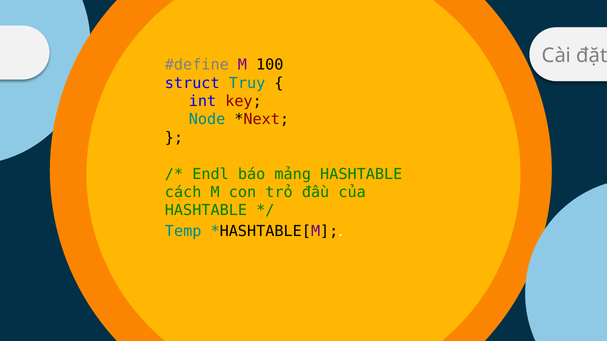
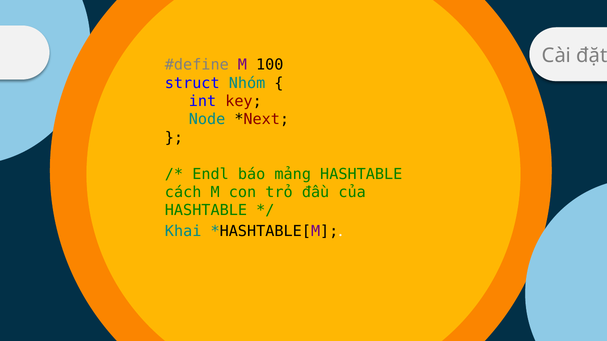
Truy: Truy -> Nhóm
Temp: Temp -> Khai
